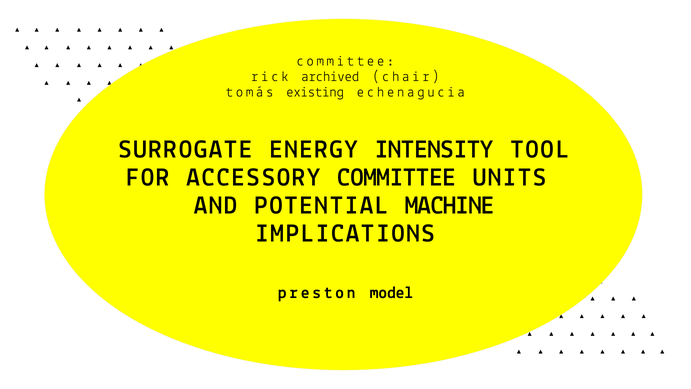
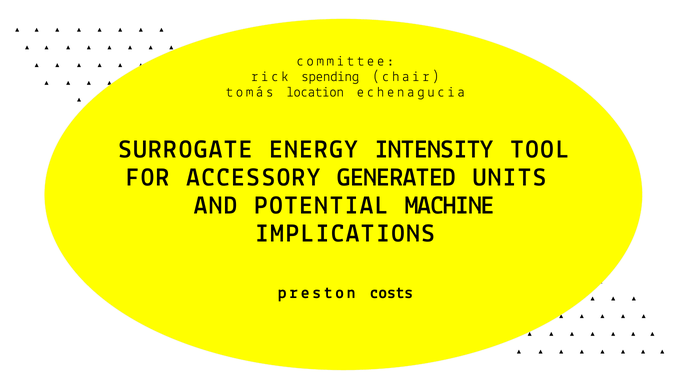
archived: archived -> spending
existing: existing -> location
ACCESSORY COMMITTEE: COMMITTEE -> GENERATED
model: model -> costs
